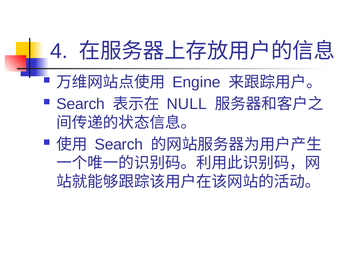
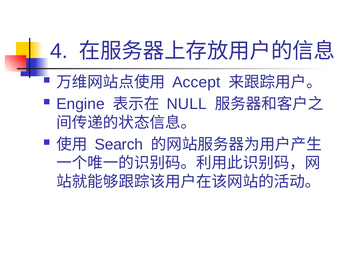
Engine: Engine -> Accept
Search at (81, 104): Search -> Engine
